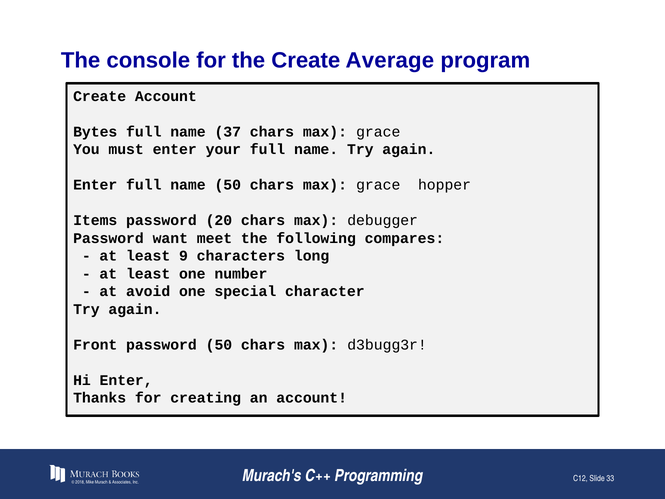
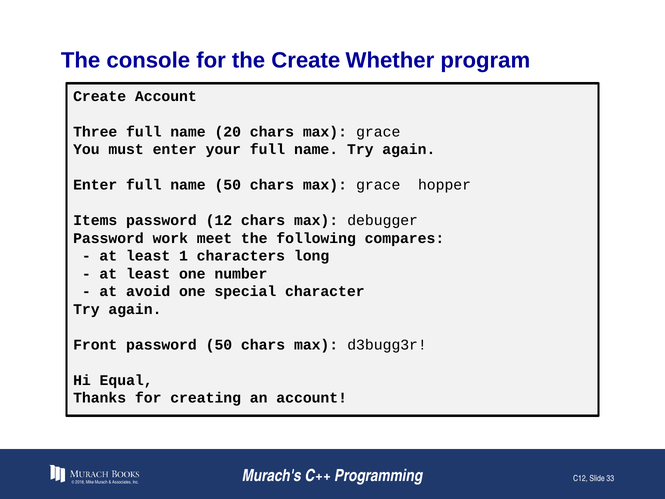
Average: Average -> Whether
Bytes: Bytes -> Three
37: 37 -> 20
20: 20 -> 12
want: want -> work
9: 9 -> 1
Hi Enter: Enter -> Equal
